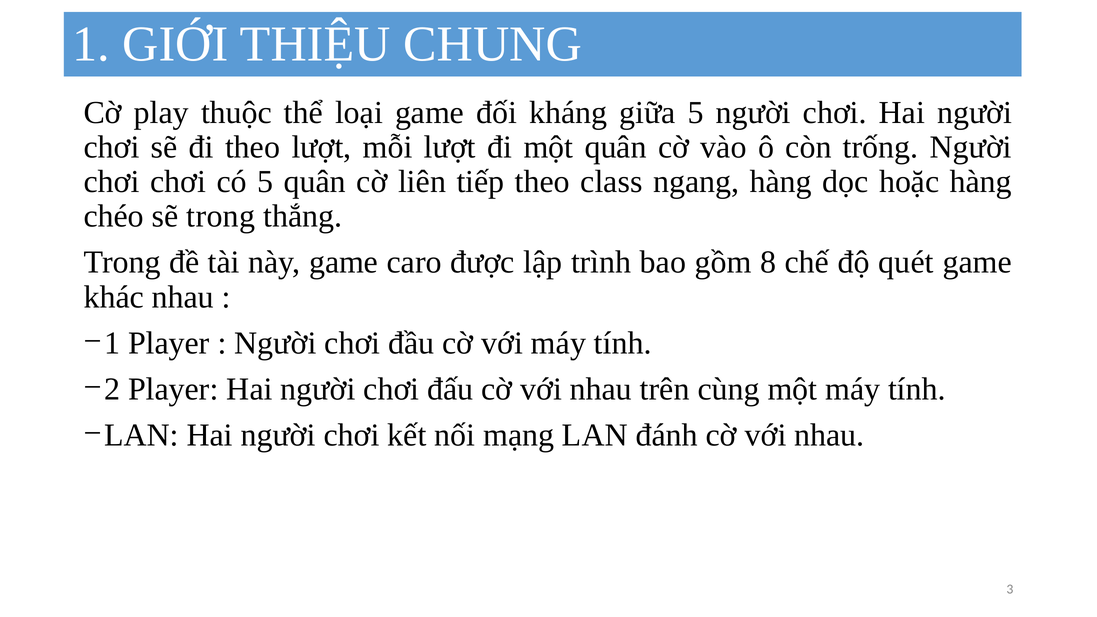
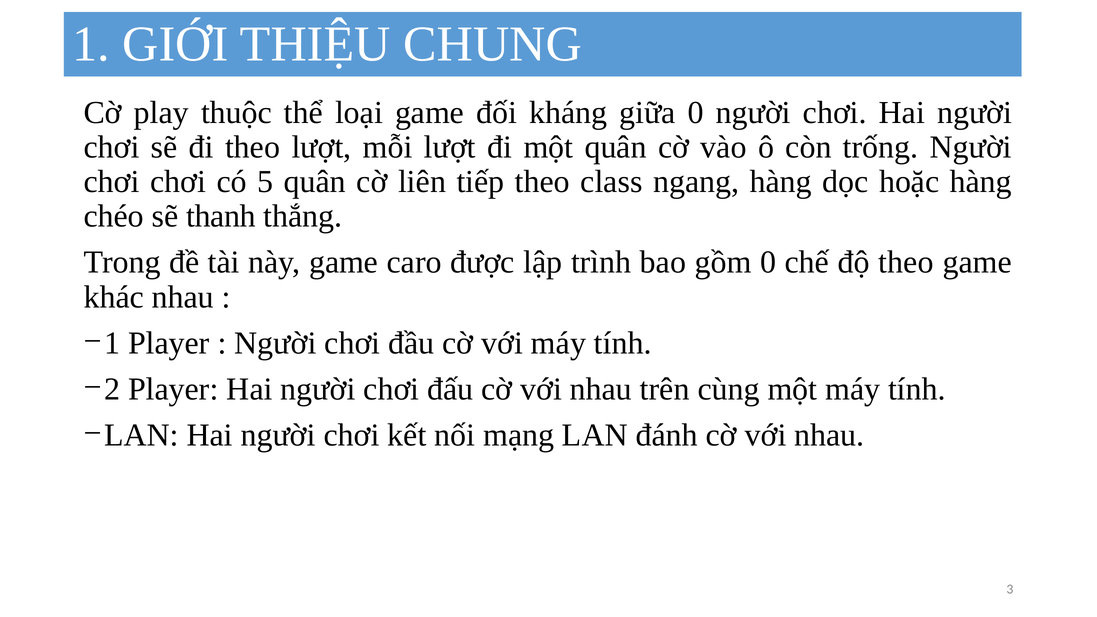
giữa 5: 5 -> 0
sẽ trong: trong -> thanh
gồm 8: 8 -> 0
độ quét: quét -> theo
